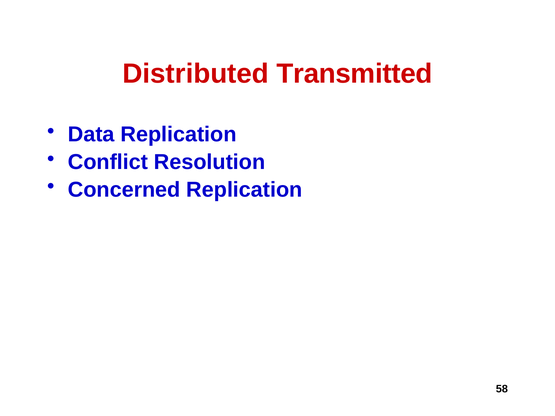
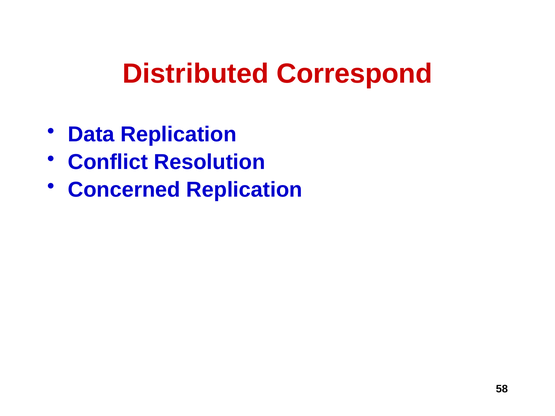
Transmitted: Transmitted -> Correspond
